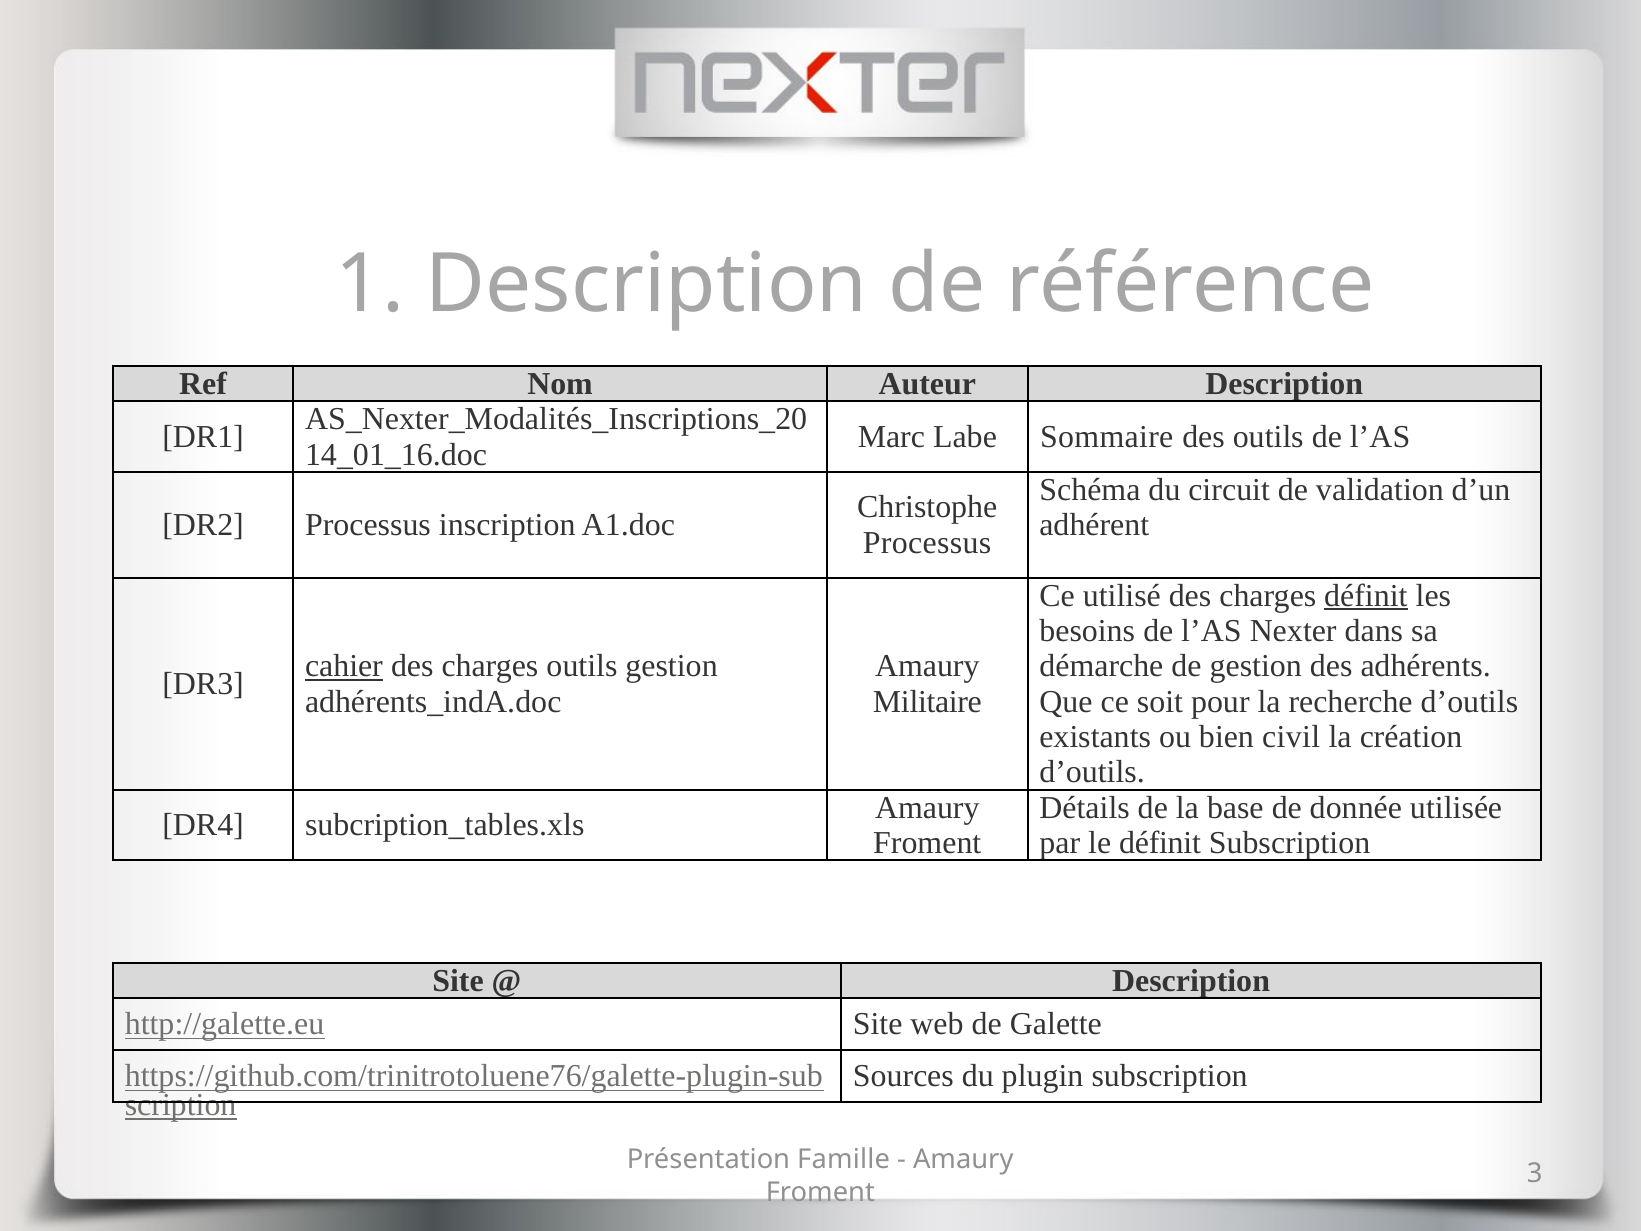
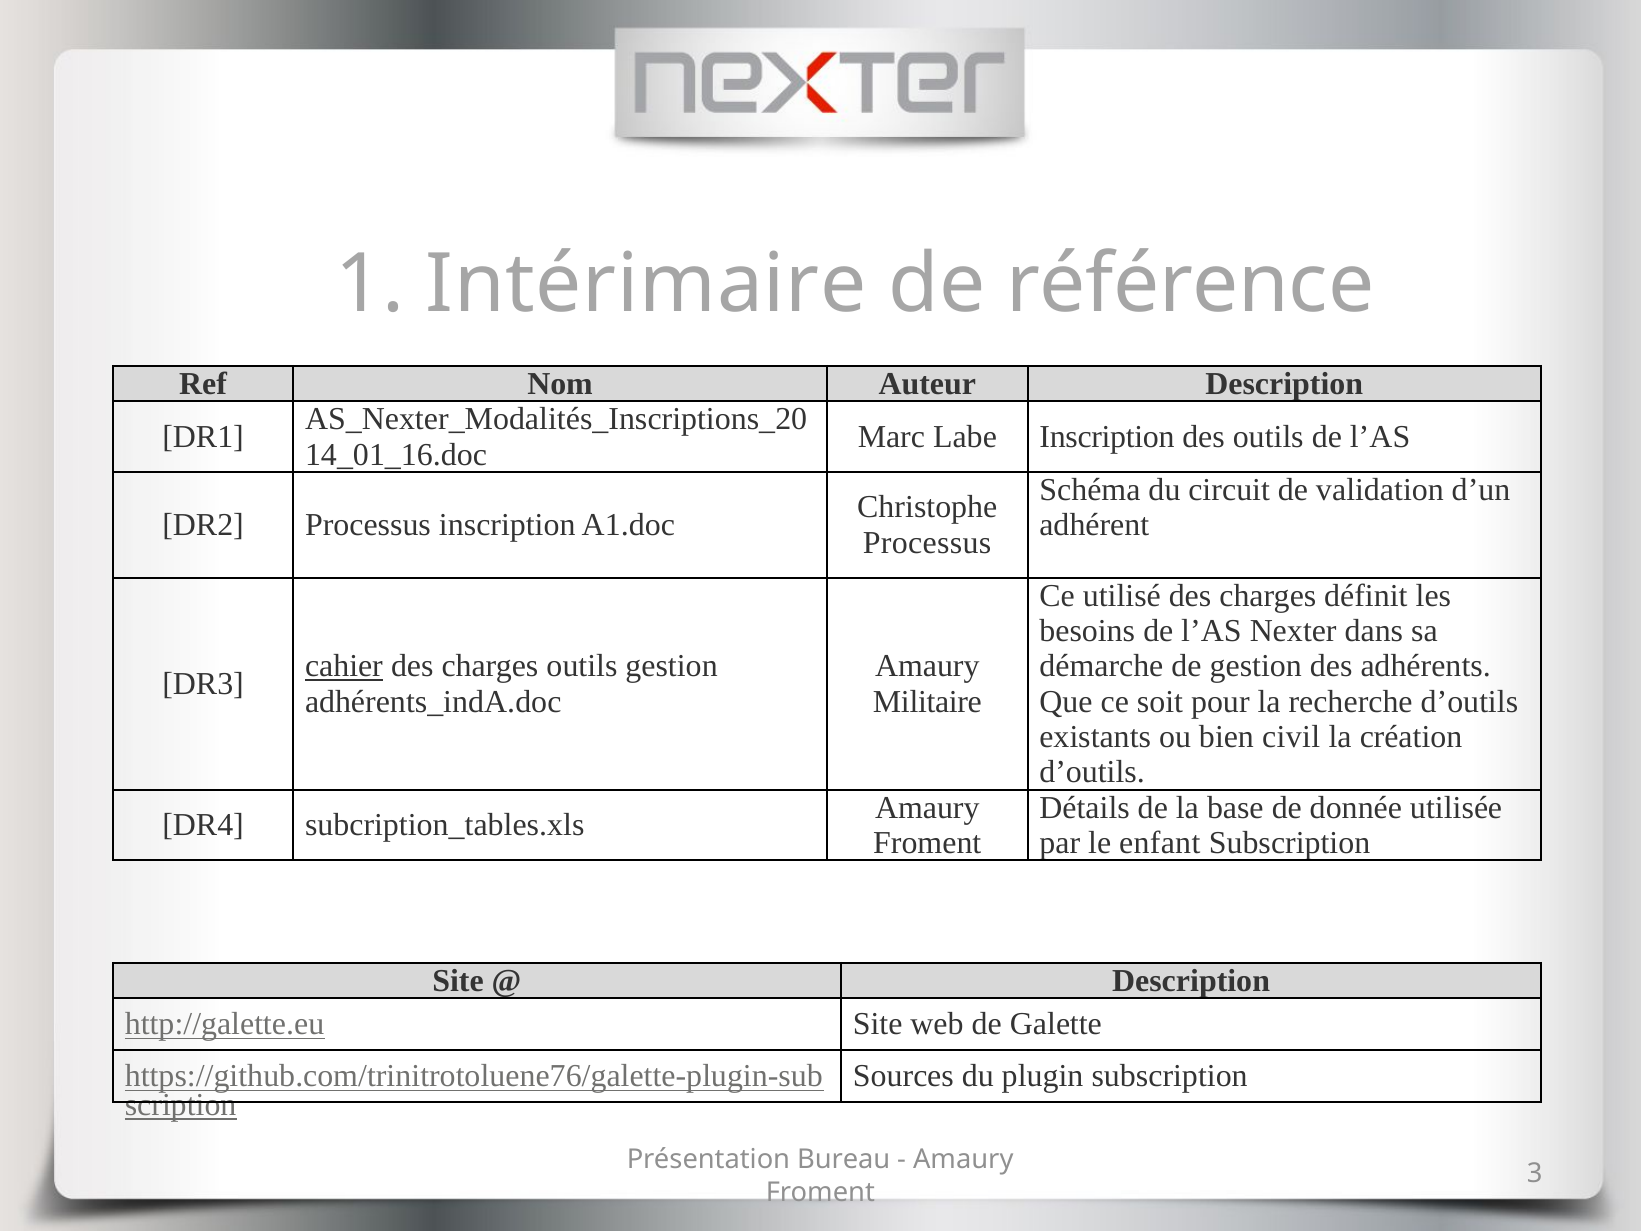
1 Description: Description -> Intérimaire
Labe Sommaire: Sommaire -> Inscription
définit at (1366, 596) underline: present -> none
le définit: définit -> enfant
Famille: Famille -> Bureau
